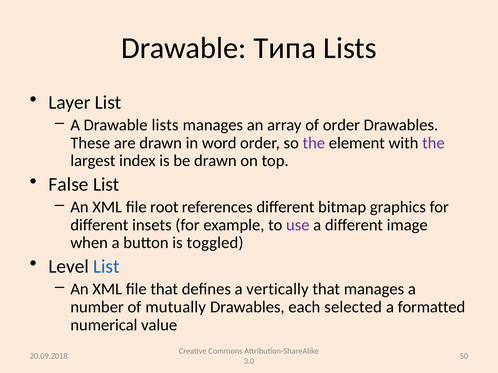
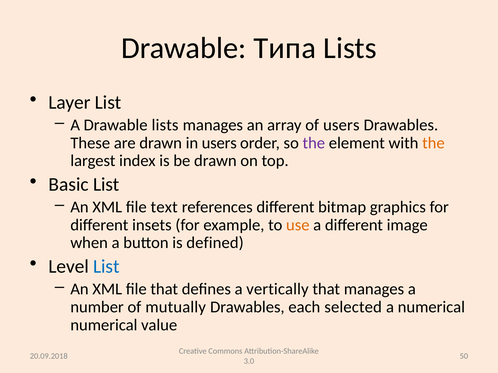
of order: order -> users
in word: word -> users
the at (433, 143) colour: purple -> orange
False: False -> Basic
root: root -> text
use colour: purple -> orange
toggled: toggled -> defined
a formatted: formatted -> numerical
